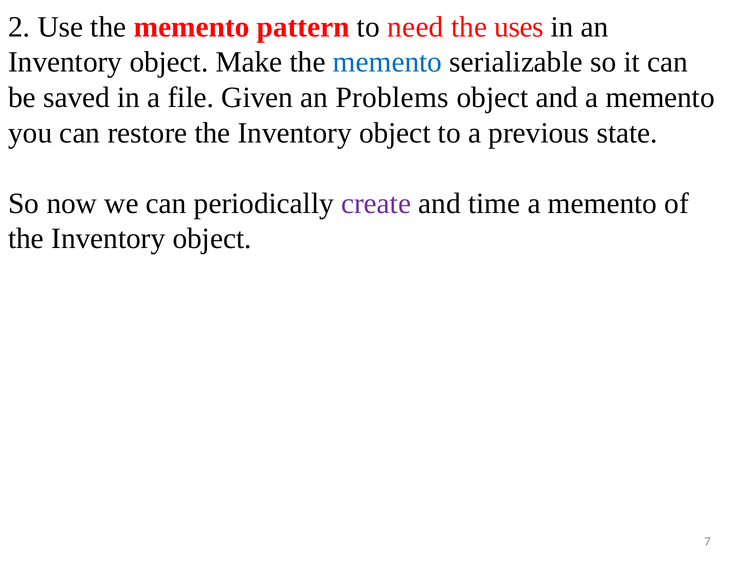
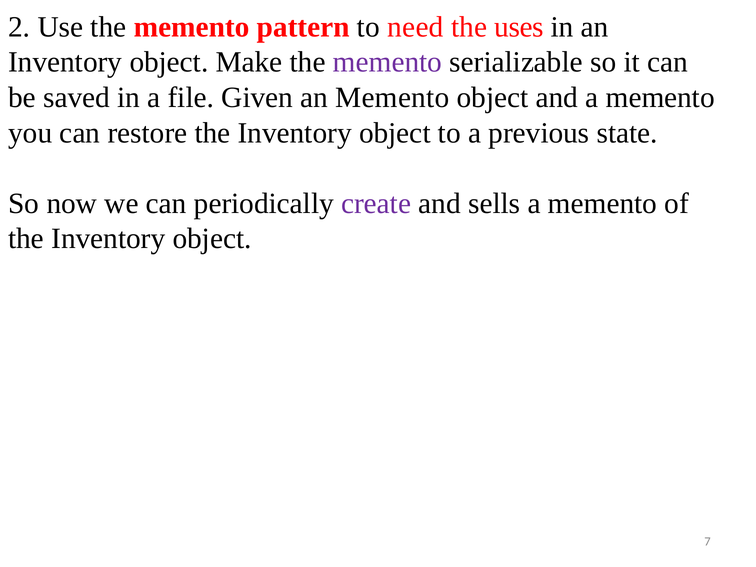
memento at (388, 62) colour: blue -> purple
an Problems: Problems -> Memento
time: time -> sells
